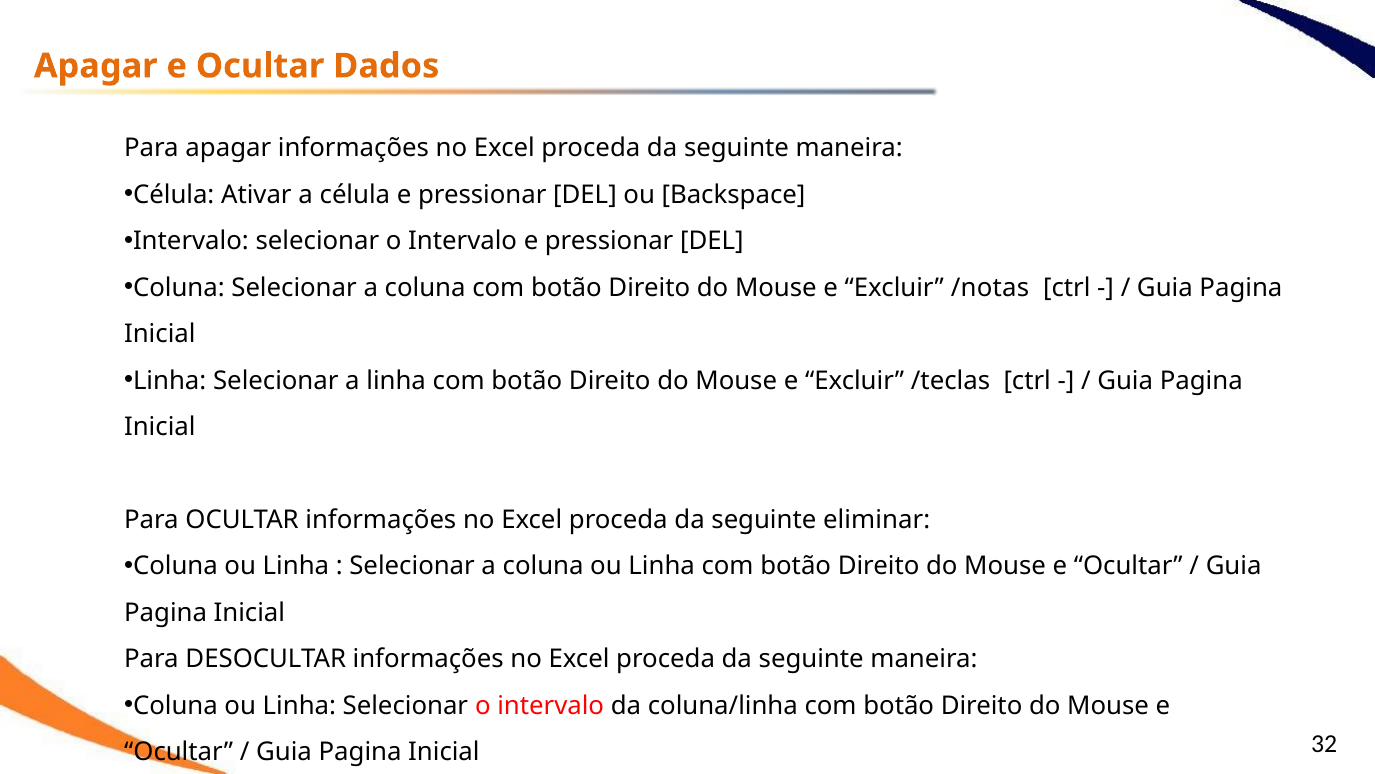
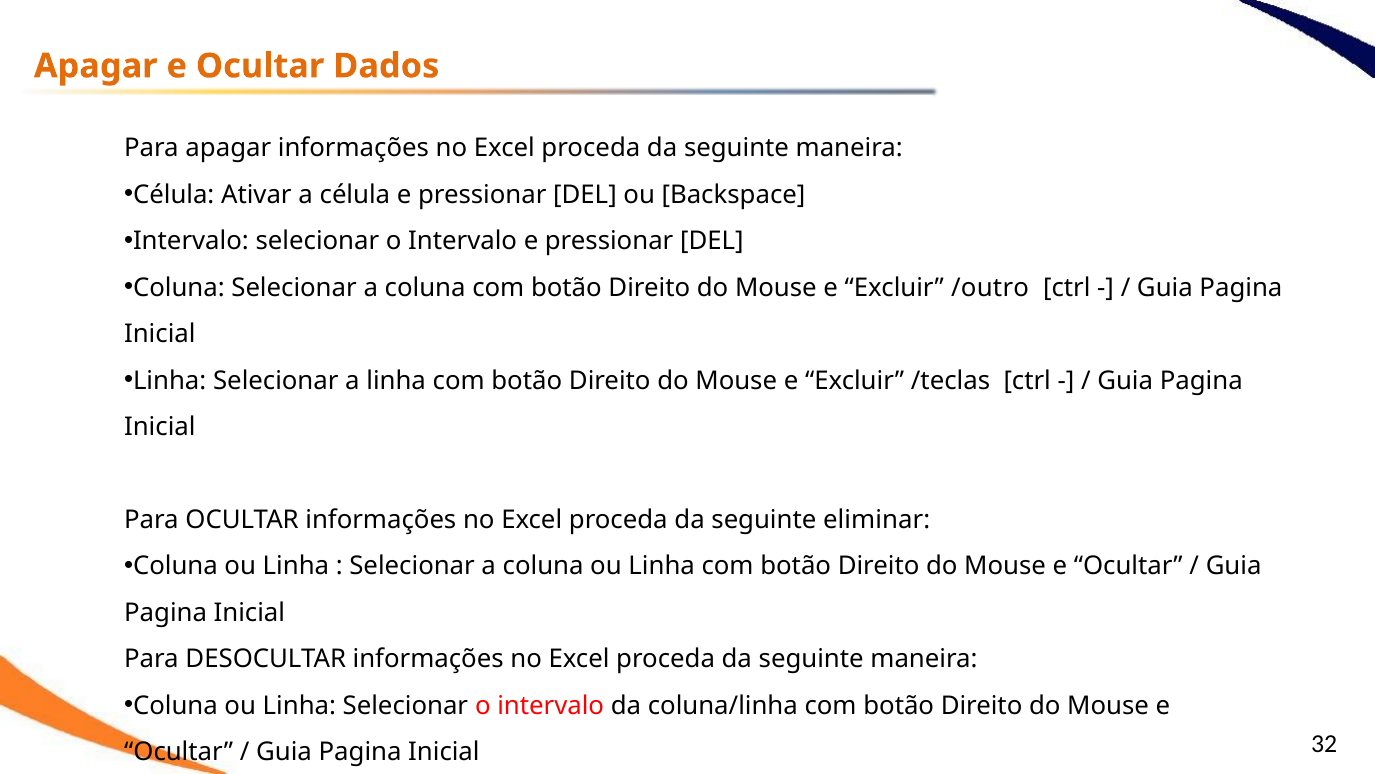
/notas: /notas -> /outro
